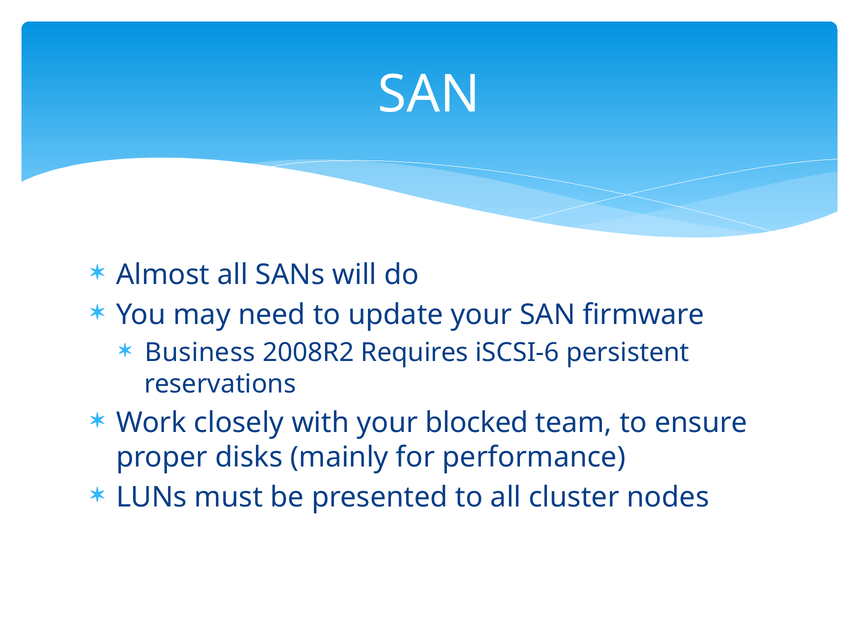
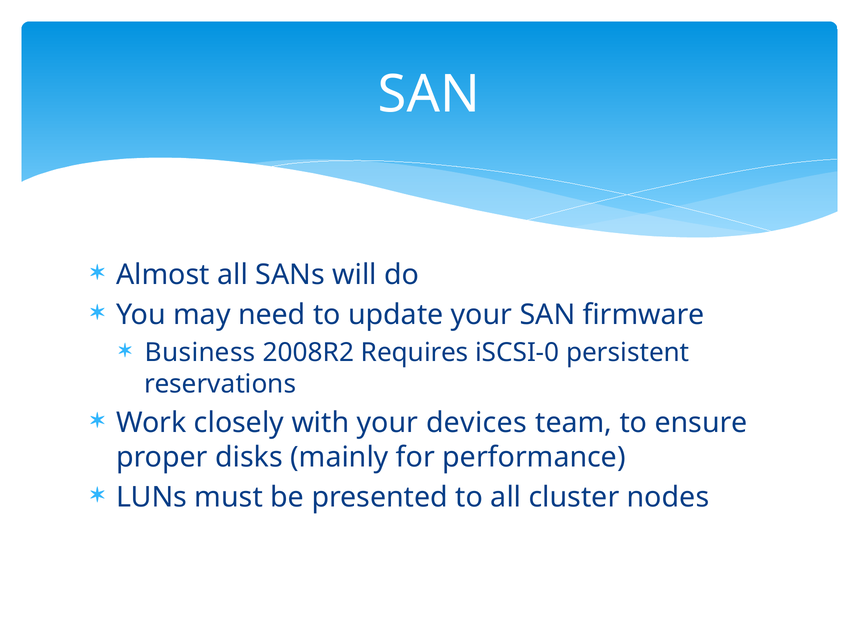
iSCSI-6: iSCSI-6 -> iSCSI-0
blocked: blocked -> devices
